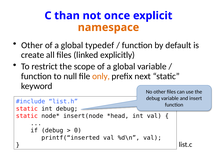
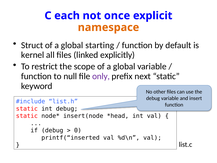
than: than -> each
Other at (32, 45): Other -> Struct
typedef: typedef -> starting
create: create -> kernel
only colour: orange -> purple
